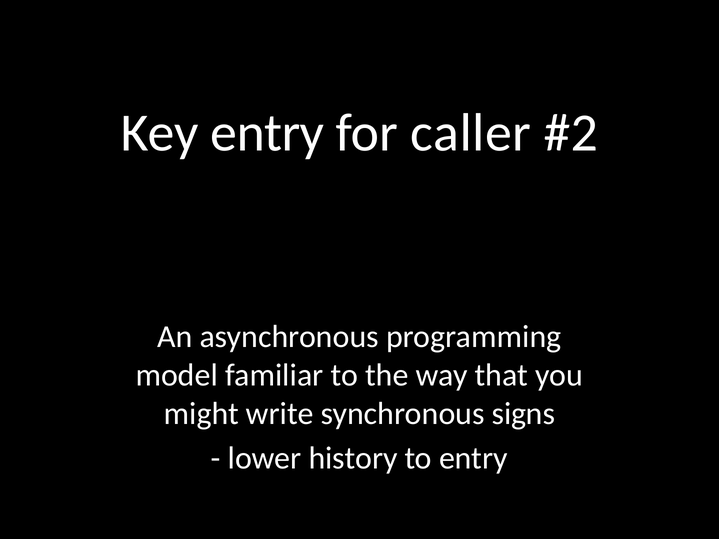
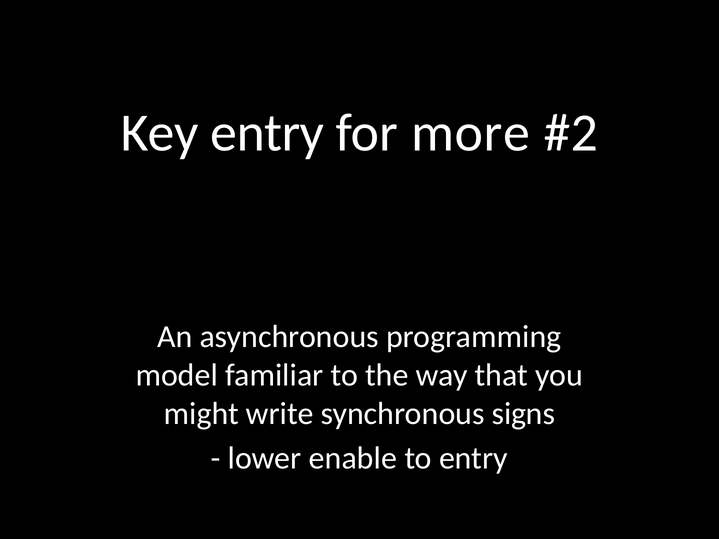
caller: caller -> more
history: history -> enable
